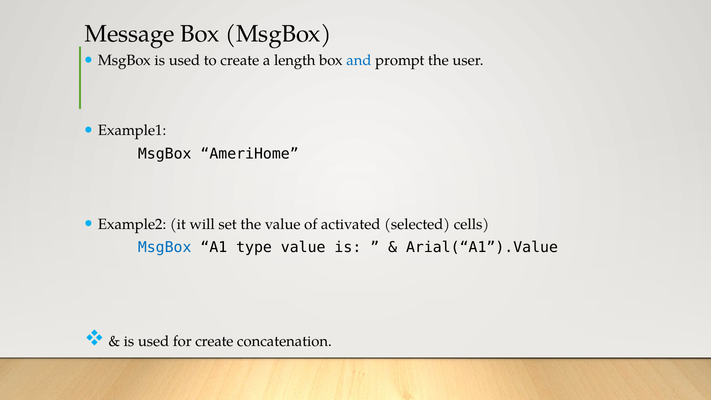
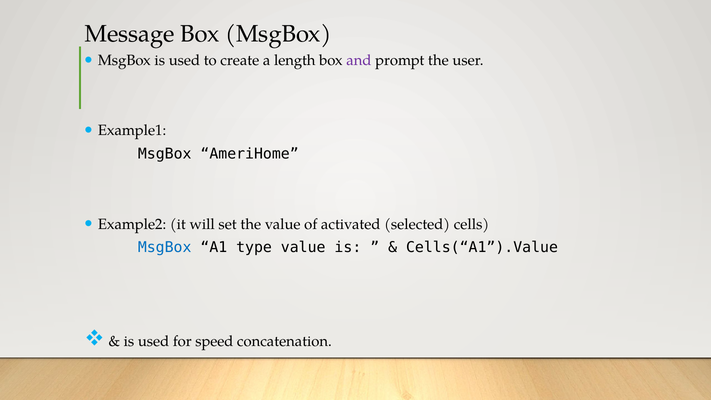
and colour: blue -> purple
Arial(“A1”).Value: Arial(“A1”).Value -> Cells(“A1”).Value
for create: create -> speed
